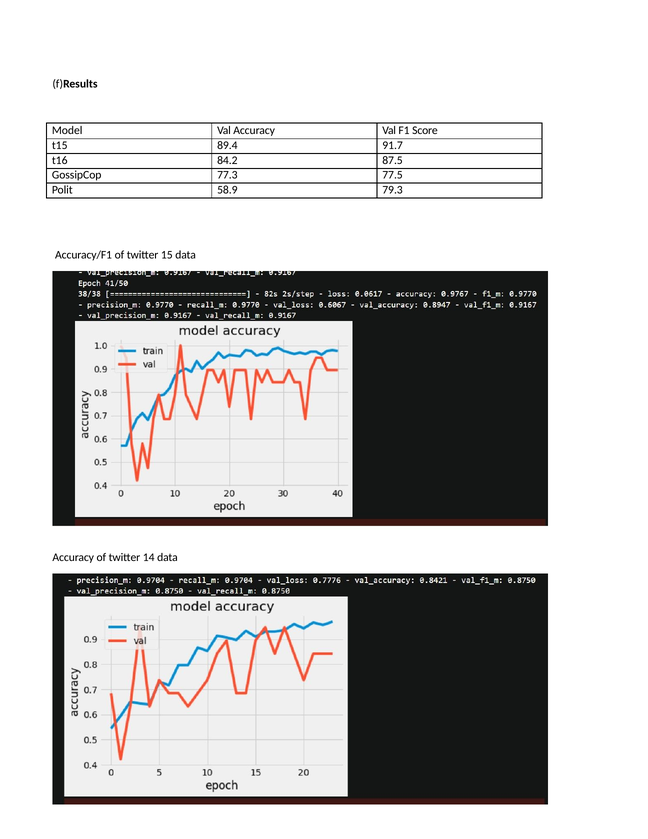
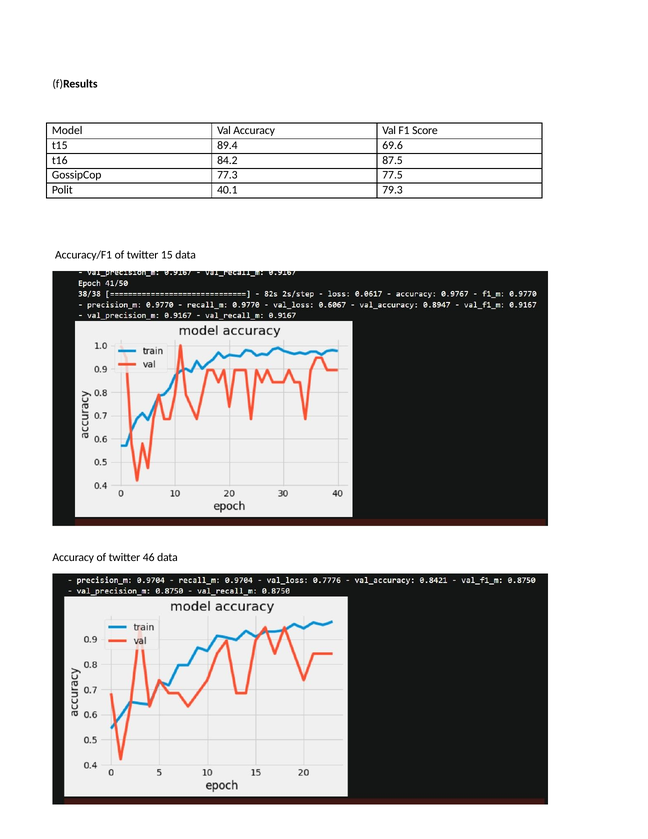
91.7: 91.7 -> 69.6
58.9: 58.9 -> 40.1
14: 14 -> 46
